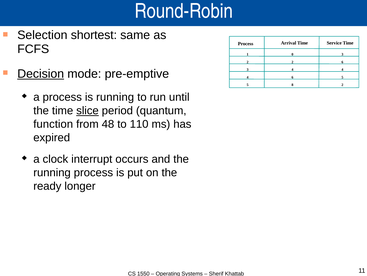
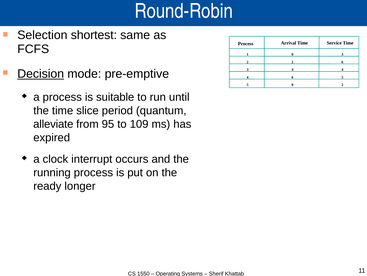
is running: running -> suitable
slice underline: present -> none
function: function -> alleviate
48: 48 -> 95
110: 110 -> 109
